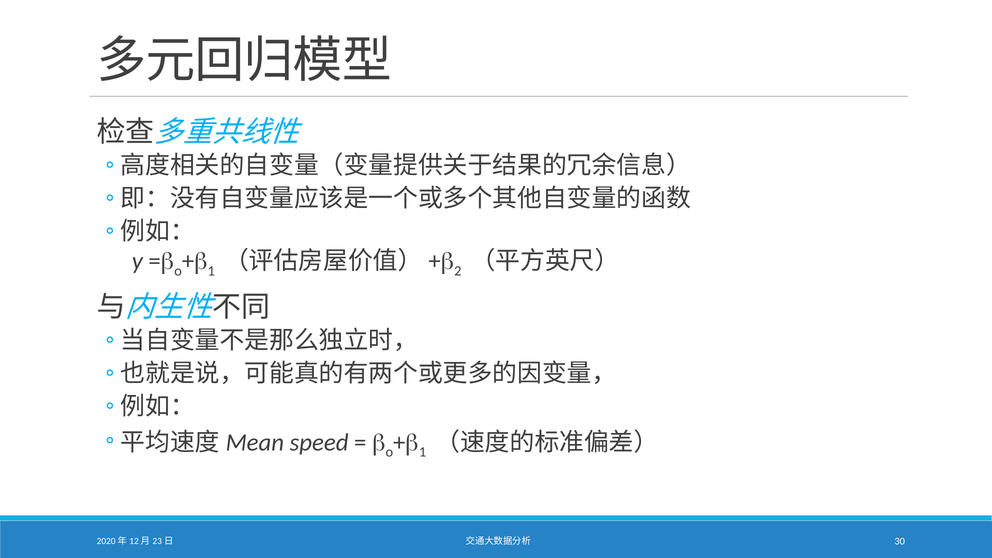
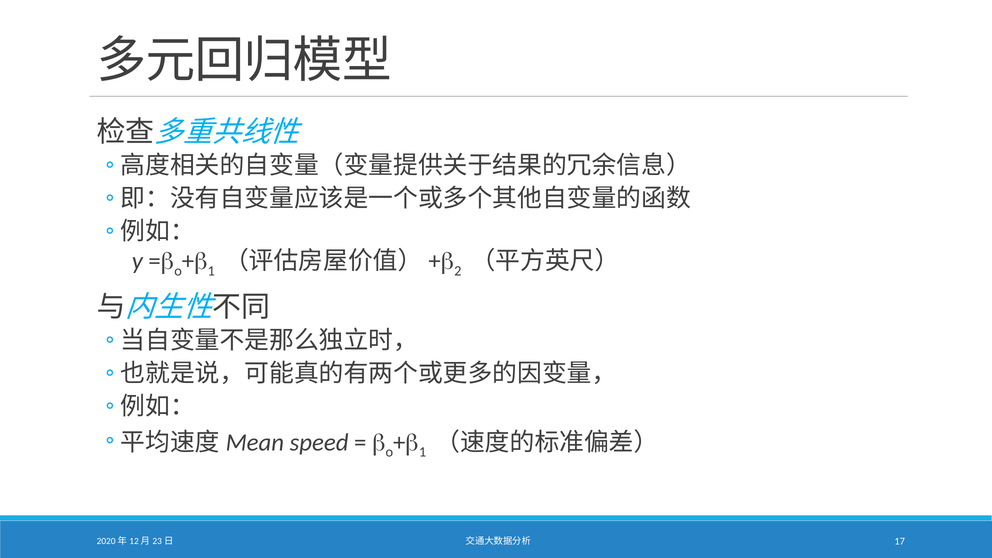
30: 30 -> 17
